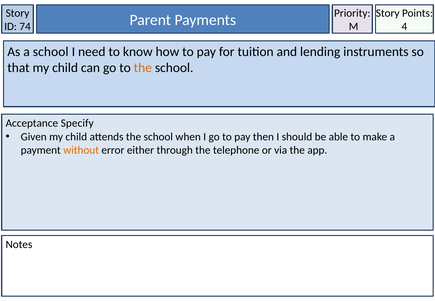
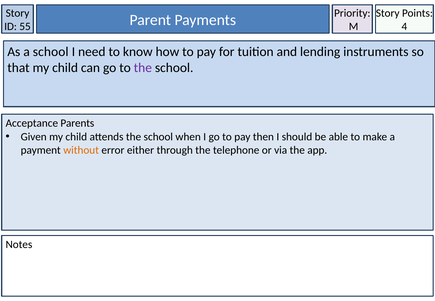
74: 74 -> 55
the at (143, 68) colour: orange -> purple
Specify: Specify -> Parents
